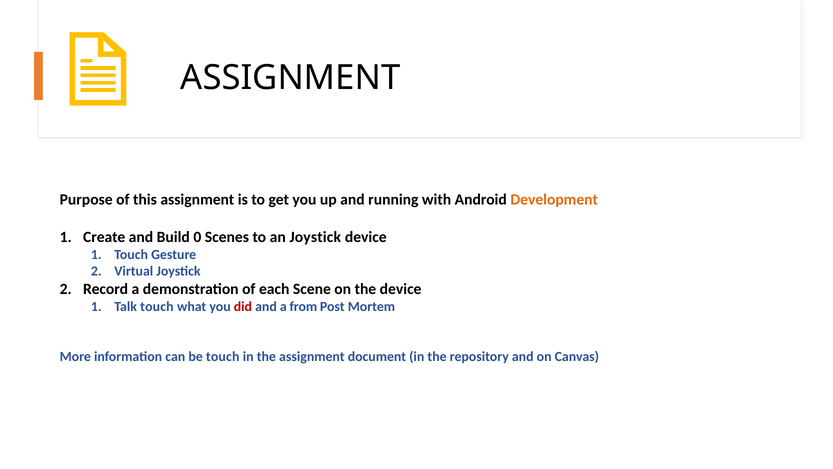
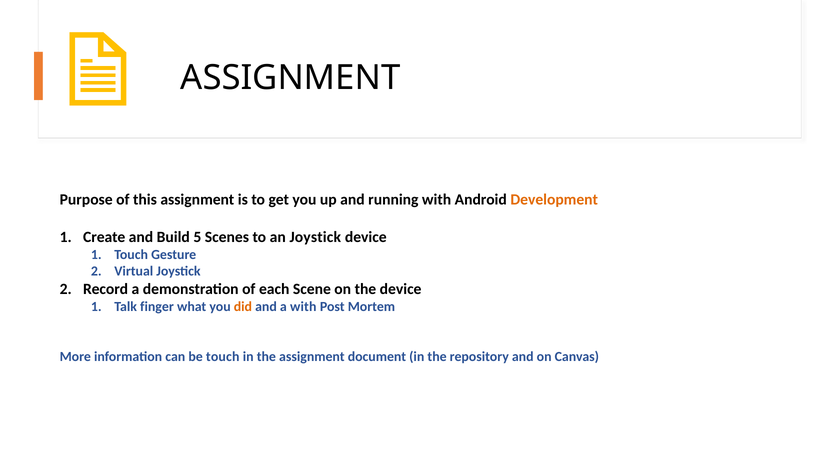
0: 0 -> 5
Talk touch: touch -> finger
did colour: red -> orange
a from: from -> with
